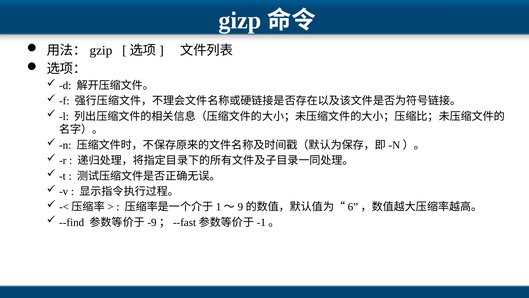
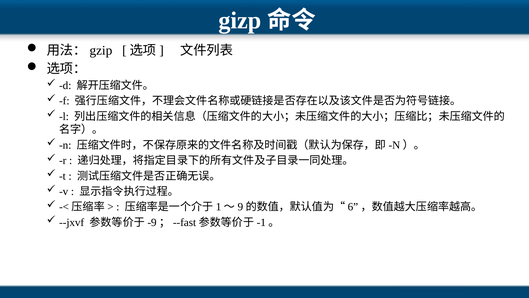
--find: --find -> --jxvf
